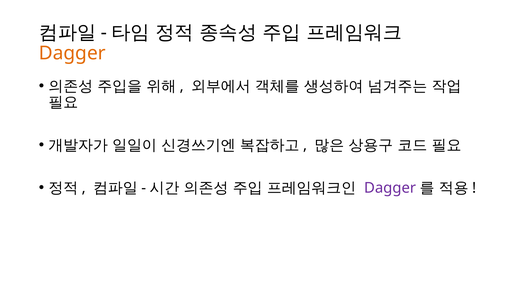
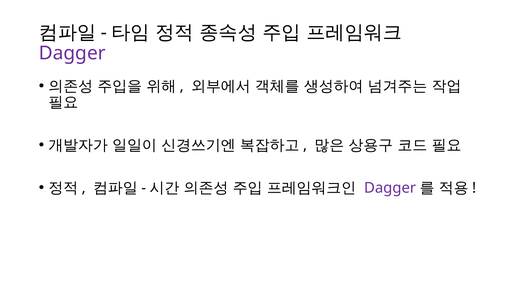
Dagger at (72, 53) colour: orange -> purple
